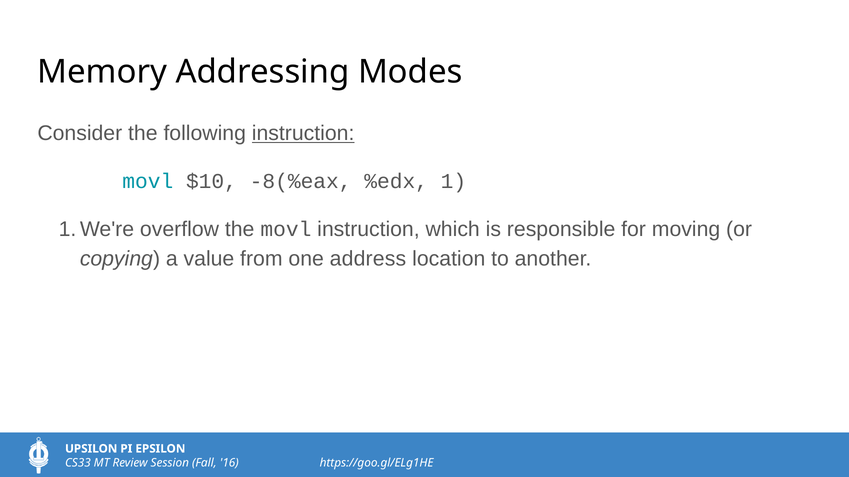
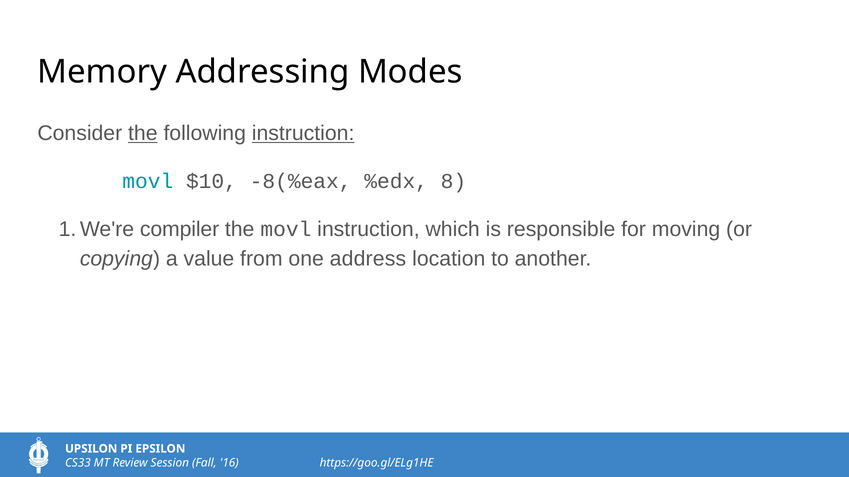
the at (143, 134) underline: none -> present
1: 1 -> 8
overflow: overflow -> compiler
